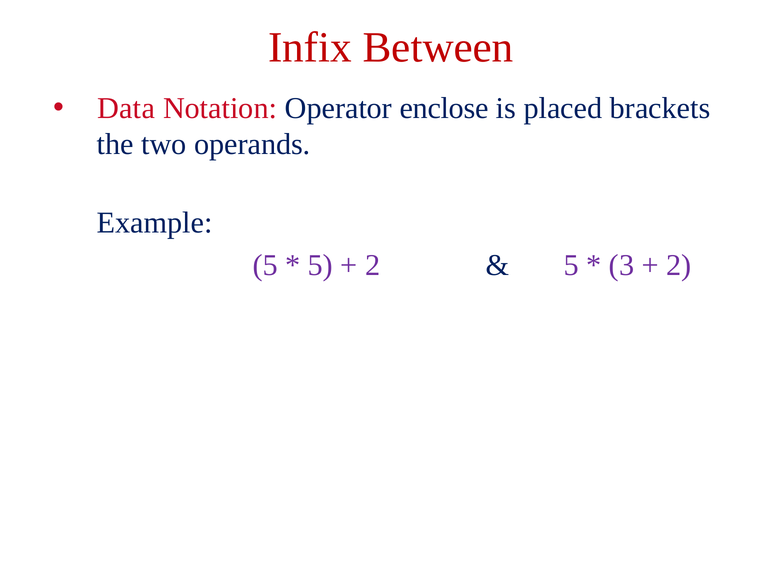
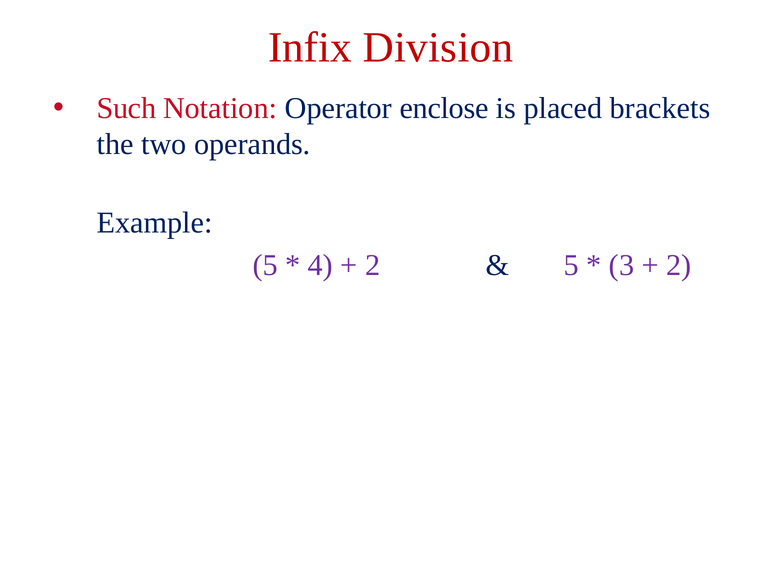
Between: Between -> Division
Data: Data -> Such
5 at (320, 265): 5 -> 4
